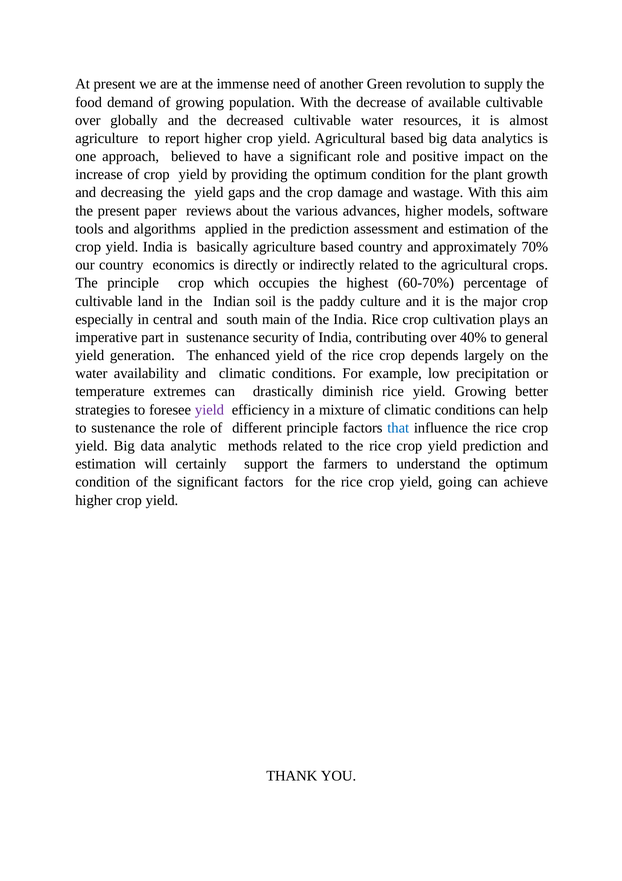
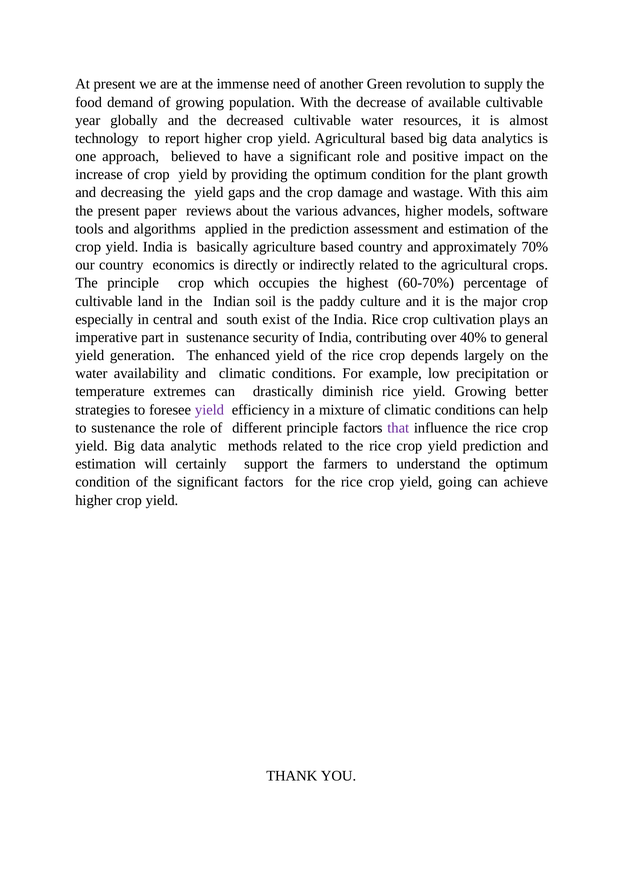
over at (88, 120): over -> year
agriculture at (107, 138): agriculture -> technology
main: main -> exist
that colour: blue -> purple
